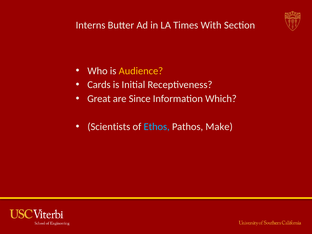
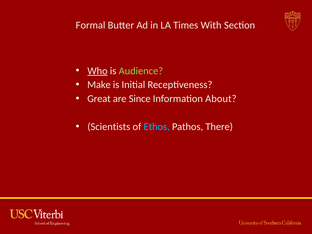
Interns: Interns -> Formal
Who underline: none -> present
Audience colour: yellow -> light green
Cards: Cards -> Make
Which: Which -> About
Make: Make -> There
